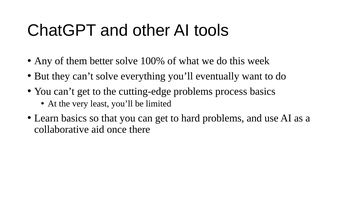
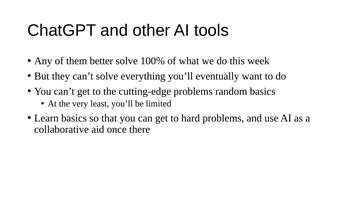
process: process -> random
